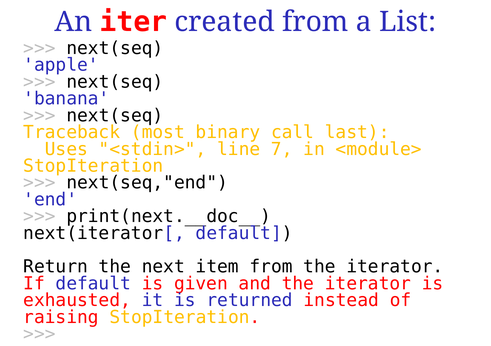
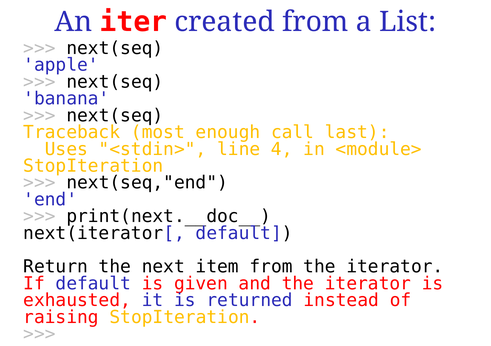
binary: binary -> enough
7: 7 -> 4
